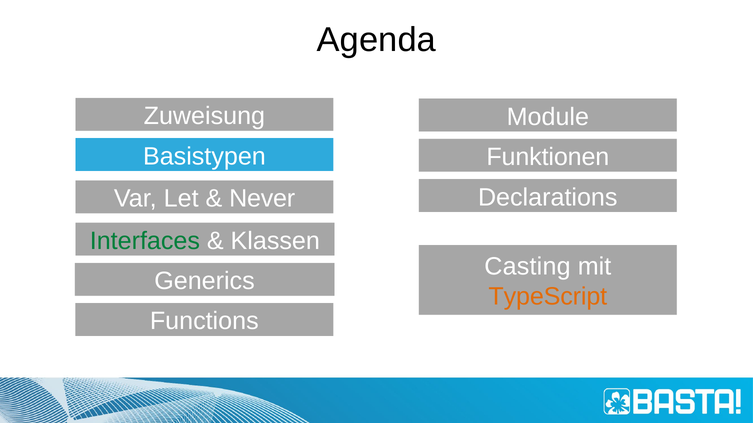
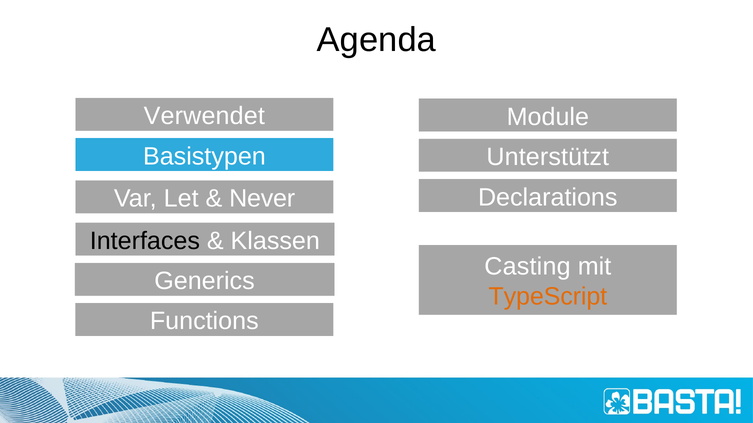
Zuweisung: Zuweisung -> Verwendet
Funktionen: Funktionen -> Unterstützt
Interfaces colour: green -> black
